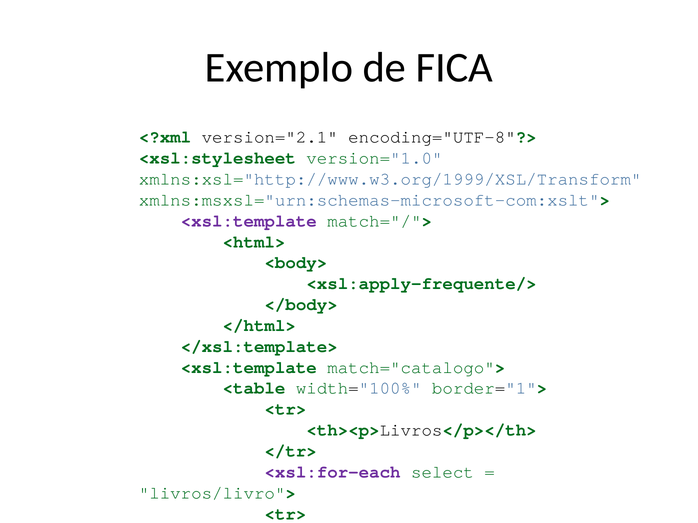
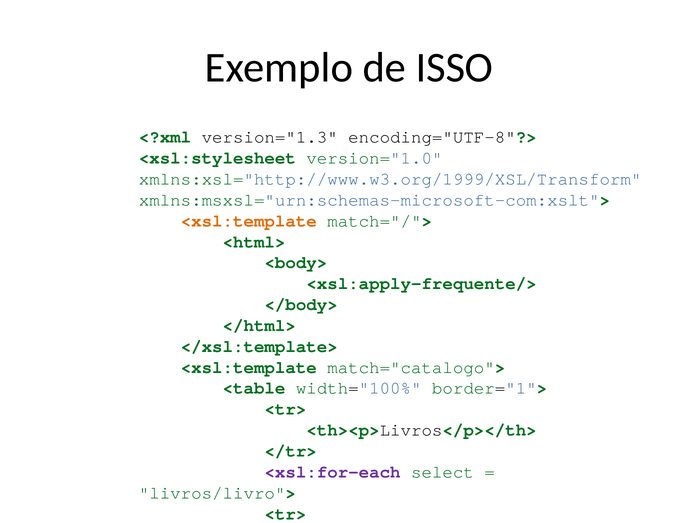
FICA: FICA -> ISSO
version="2.1: version="2.1 -> version="1.3
<xsl:template at (249, 221) colour: purple -> orange
